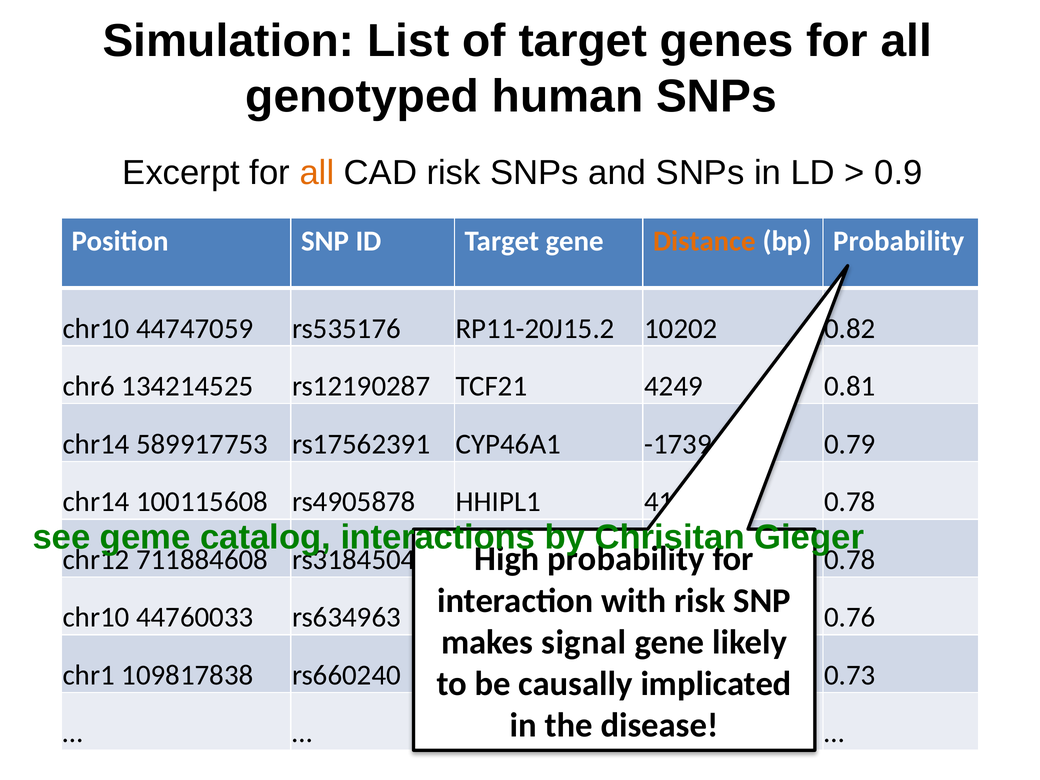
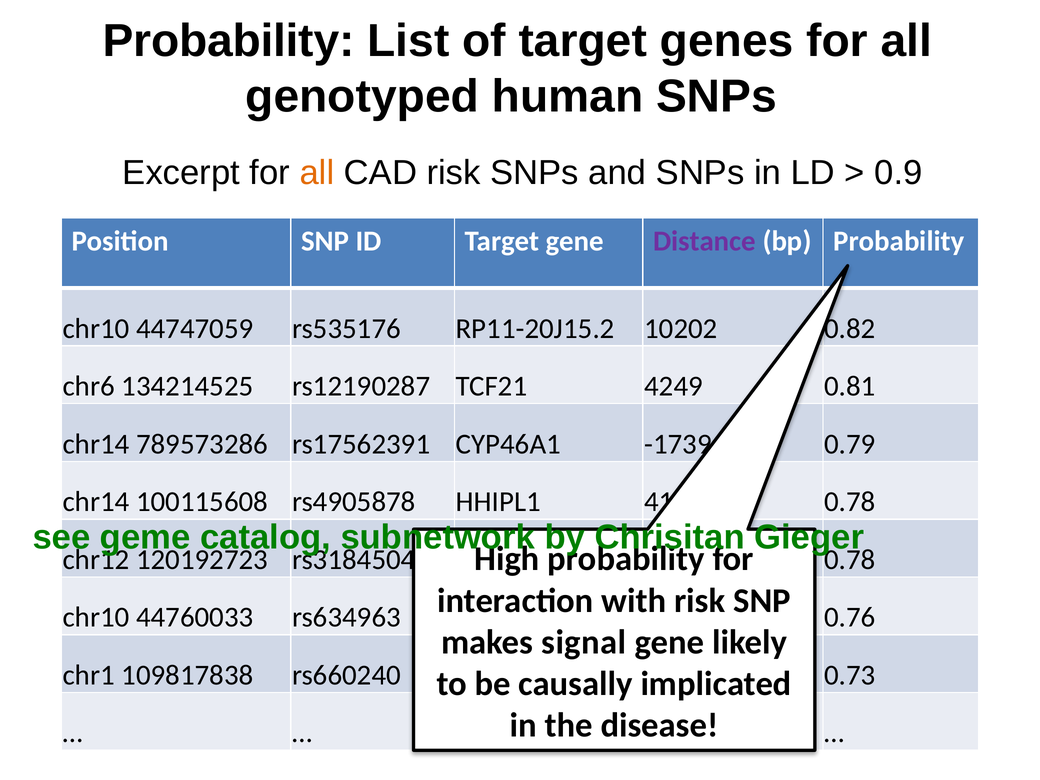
Simulation at (229, 41): Simulation -> Probability
Distance colour: orange -> purple
589917753: 589917753 -> 789573286
interactions: interactions -> subnetwork
711884608: 711884608 -> 120192723
